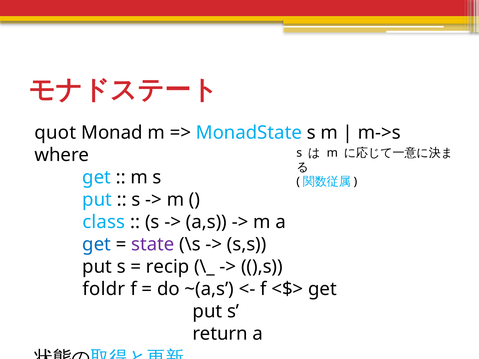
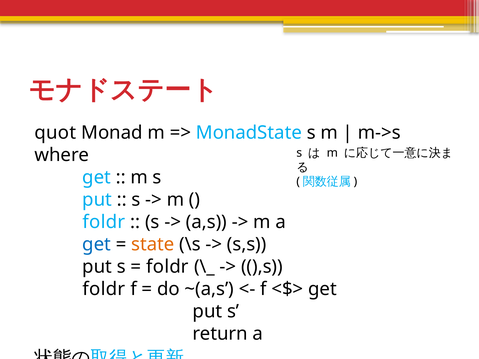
class at (104, 222): class -> foldr
state colour: purple -> orange
recip at (168, 267): recip -> foldr
